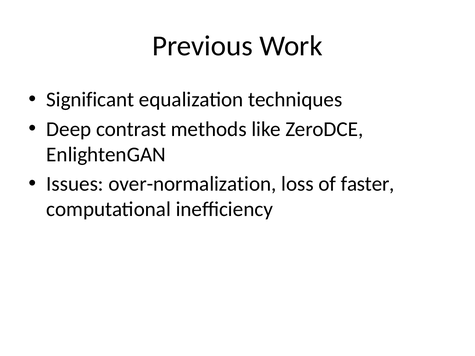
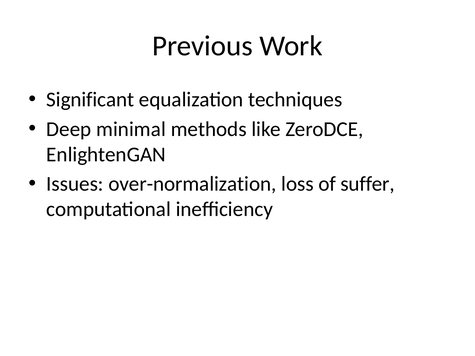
contrast: contrast -> minimal
faster: faster -> suffer
